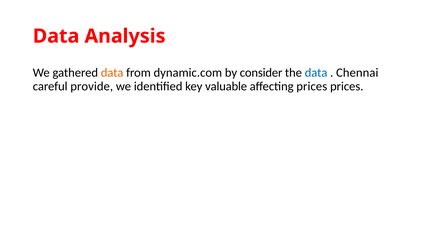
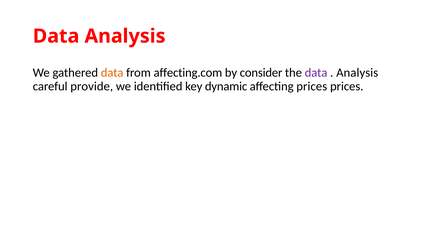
dynamic.com: dynamic.com -> affecting.com
data at (316, 73) colour: blue -> purple
Chennai at (357, 73): Chennai -> Analysis
valuable: valuable -> dynamic
